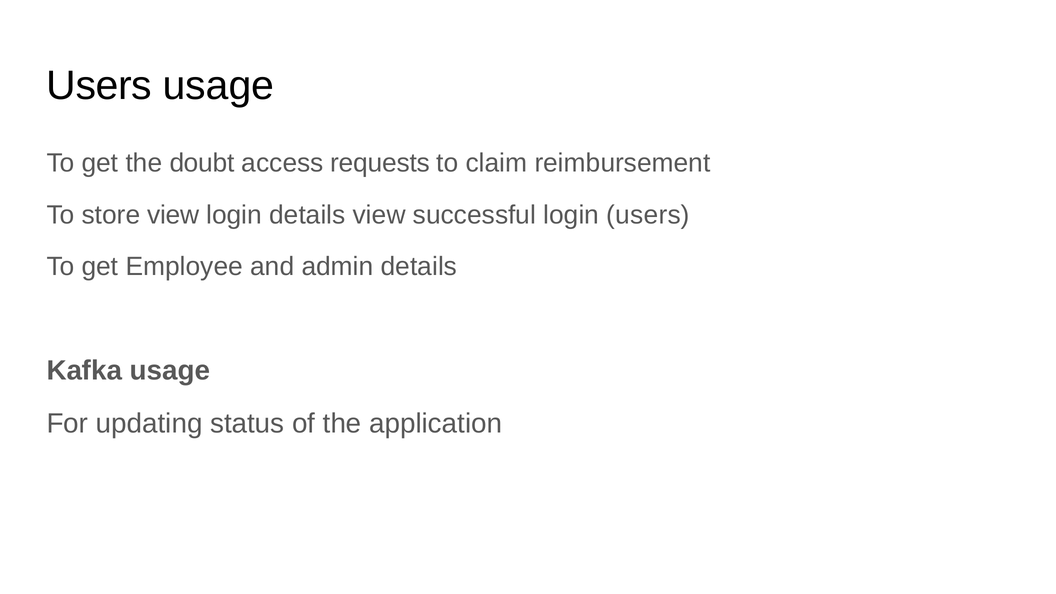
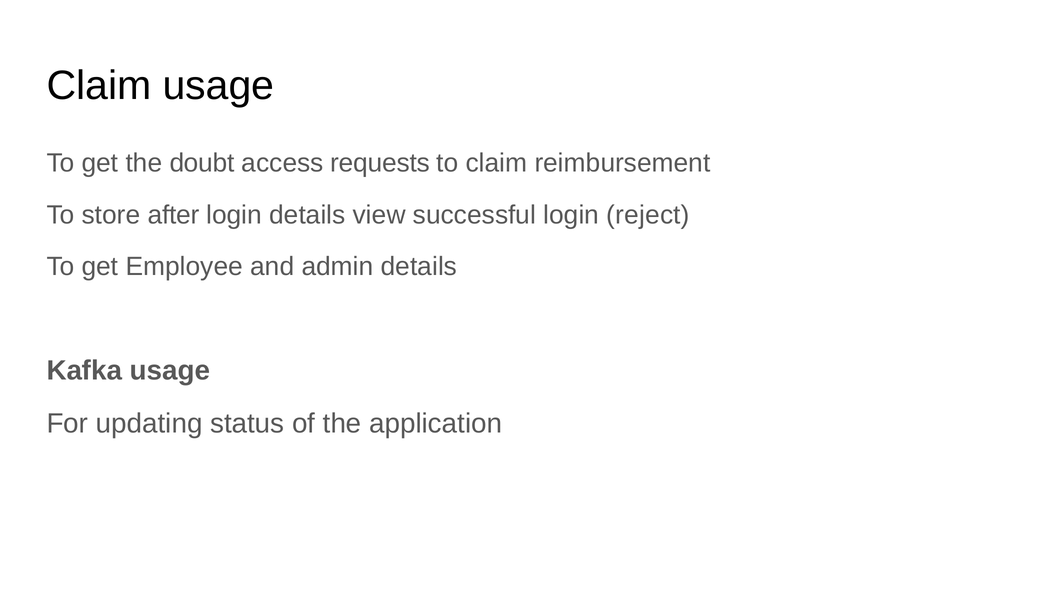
Users at (99, 86): Users -> Claim
store view: view -> after
login users: users -> reject
